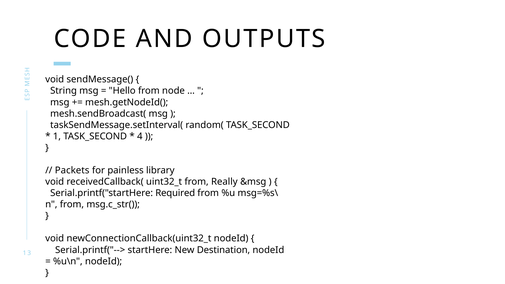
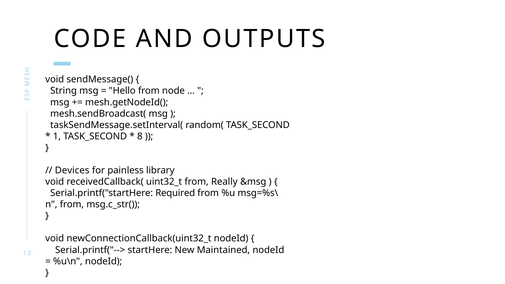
4: 4 -> 8
Packets: Packets -> Devices
Destination: Destination -> Maintained
